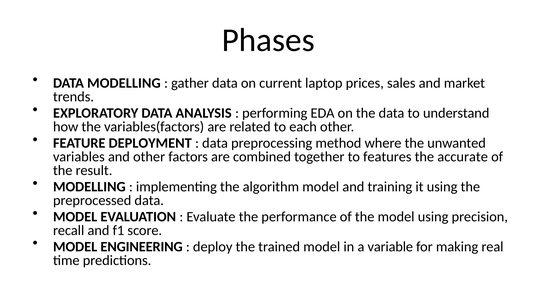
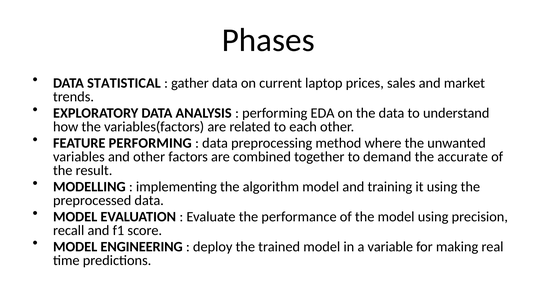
DATA MODELLING: MODELLING -> STATISTICAL
FEATURE DEPLOYMENT: DEPLOYMENT -> PERFORMING
features: features -> demand
